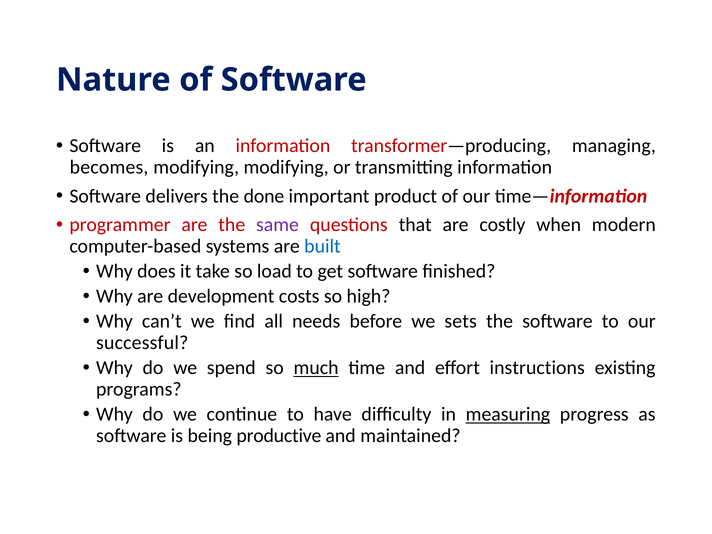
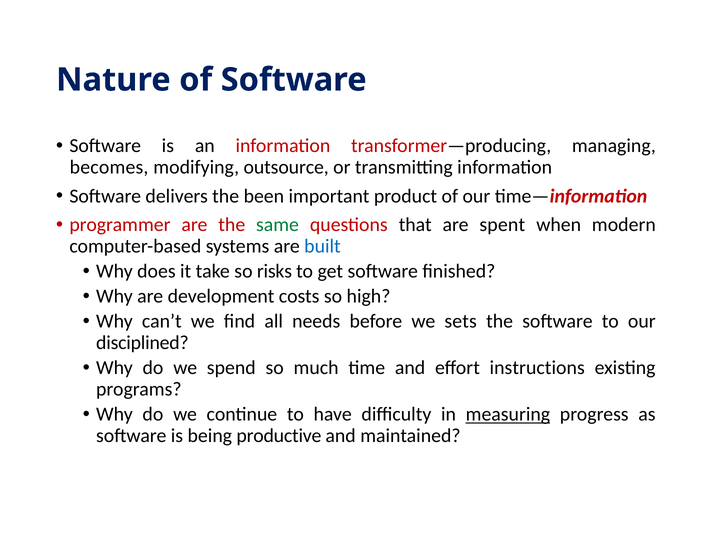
modifying modifying: modifying -> outsource
done: done -> been
same colour: purple -> green
costly: costly -> spent
load: load -> risks
successful: successful -> disciplined
much underline: present -> none
